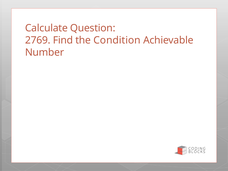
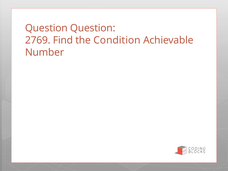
Calculate at (46, 28): Calculate -> Question
